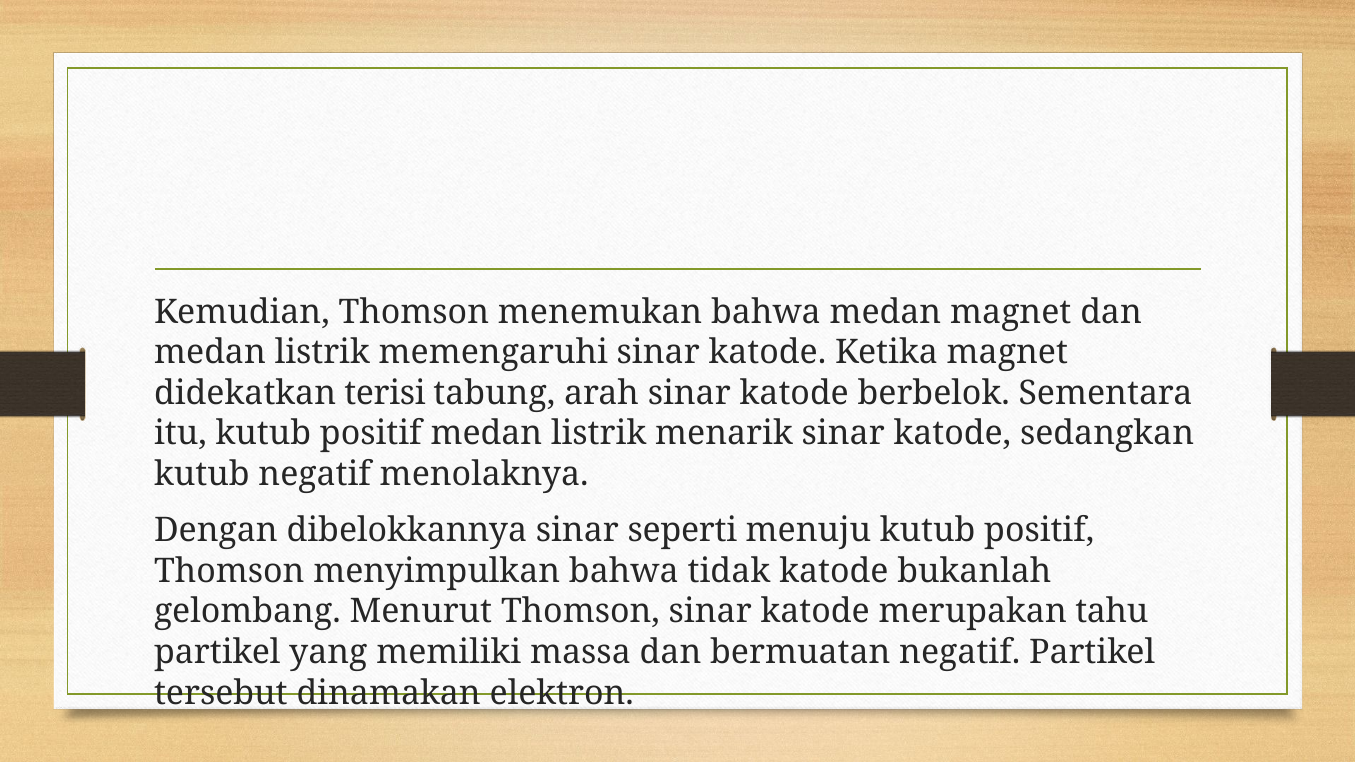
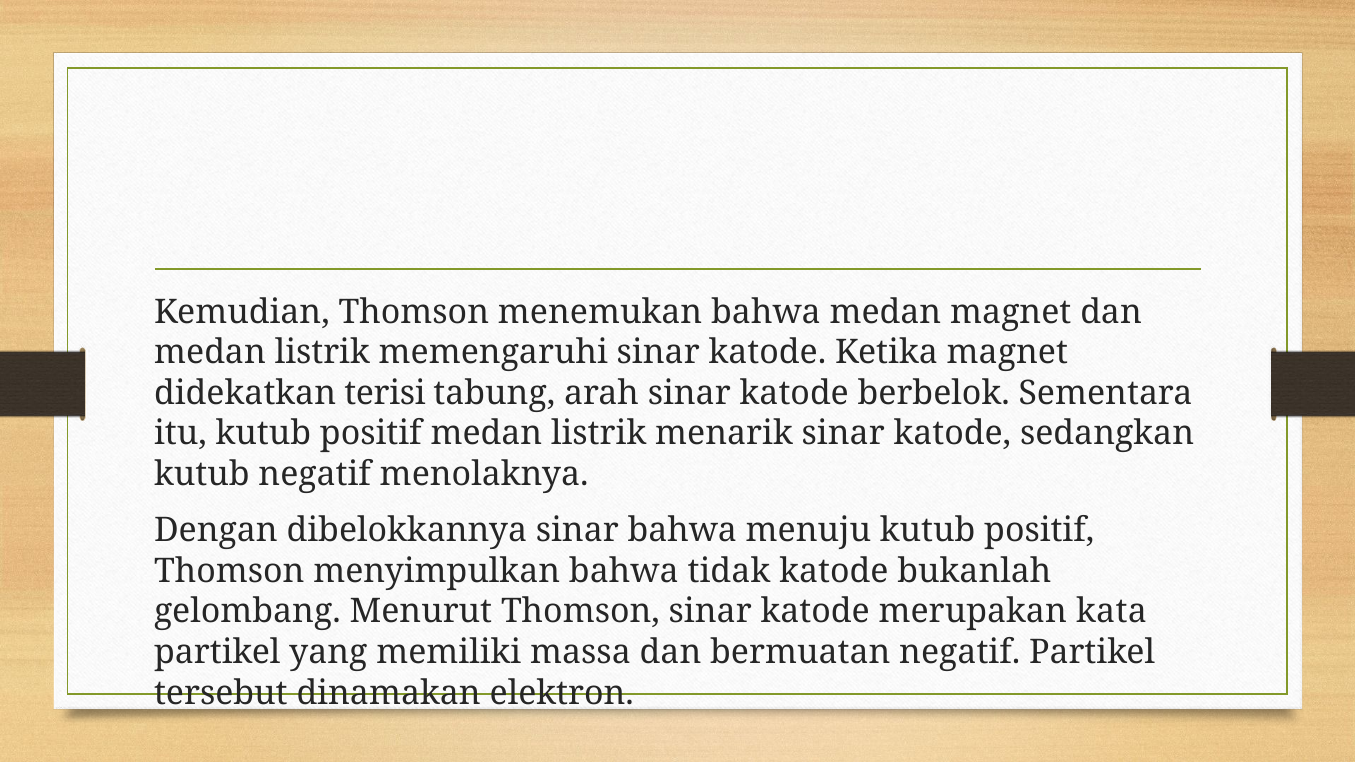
sinar seperti: seperti -> bahwa
tahu: tahu -> kata
